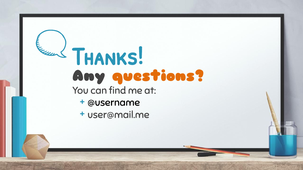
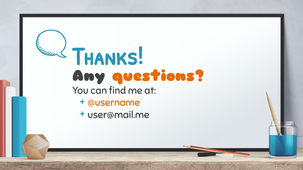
@username colour: black -> orange
